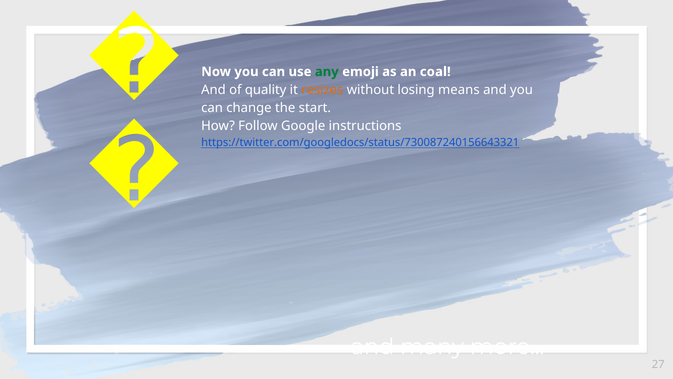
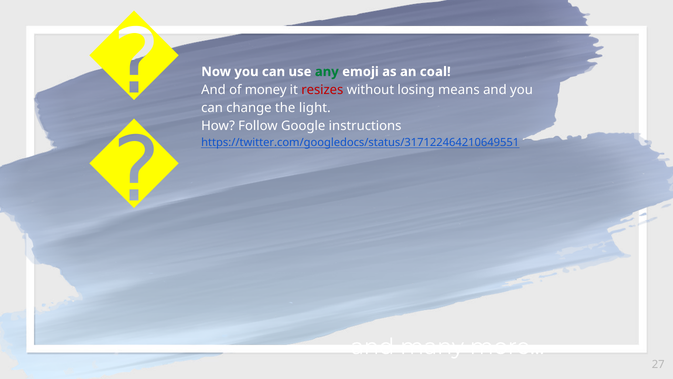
quality: quality -> money
resizes colour: orange -> red
start: start -> light
https://twitter.com/googledocs/status/730087240156643321: https://twitter.com/googledocs/status/730087240156643321 -> https://twitter.com/googledocs/status/317122464210649551
